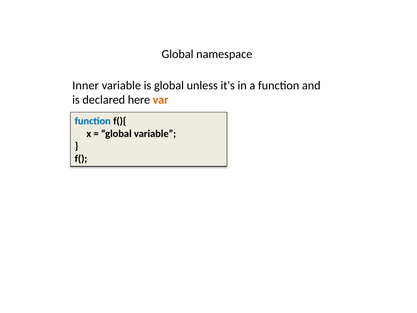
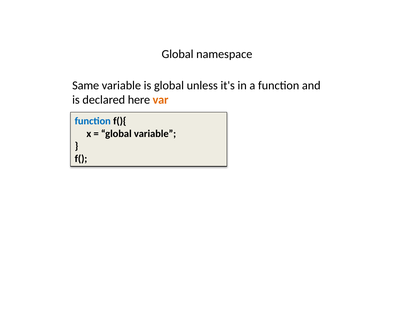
Inner: Inner -> Same
